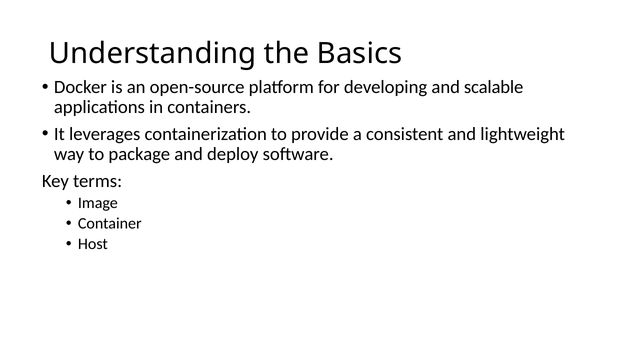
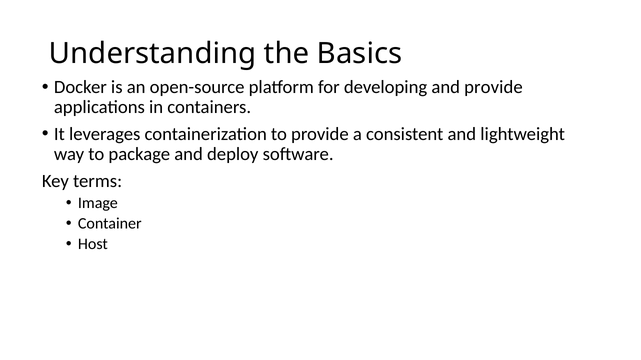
and scalable: scalable -> provide
